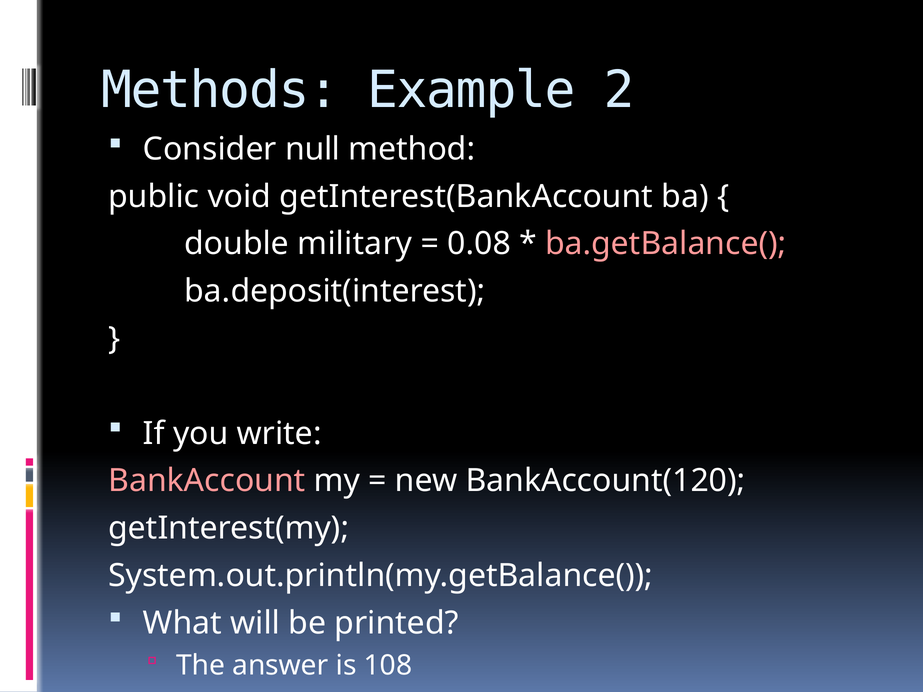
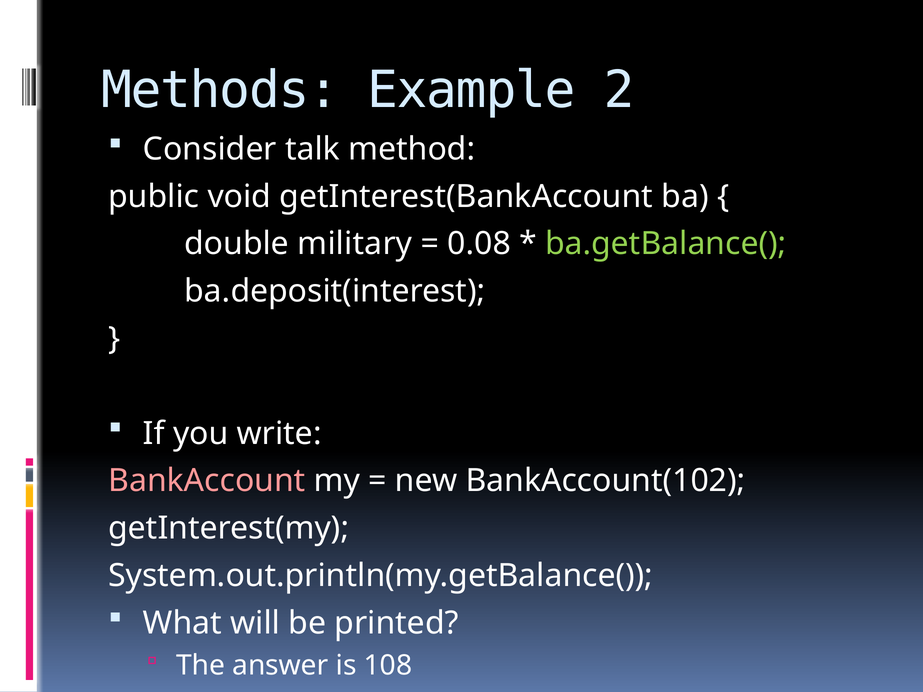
null: null -> talk
ba.getBalance( colour: pink -> light green
BankAccount(120: BankAccount(120 -> BankAccount(102
